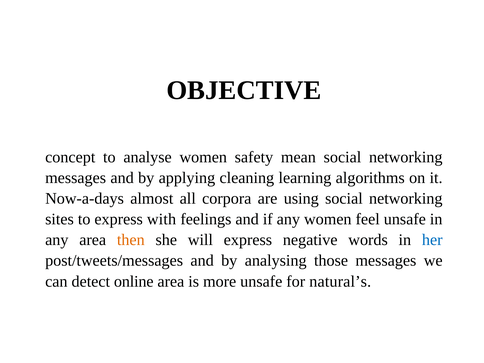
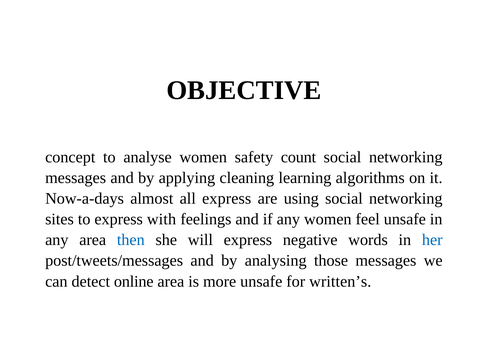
mean: mean -> count
all corpora: corpora -> express
then colour: orange -> blue
natural’s: natural’s -> written’s
